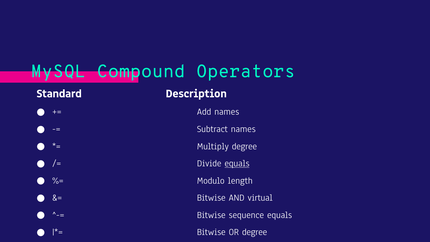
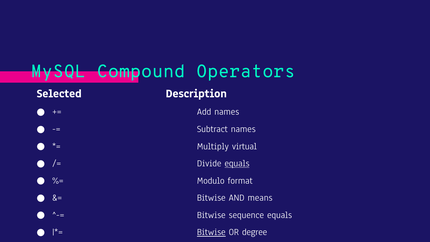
Standard: Standard -> Selected
Multiply degree: degree -> virtual
length: length -> format
virtual: virtual -> means
Bitwise at (211, 232) underline: none -> present
